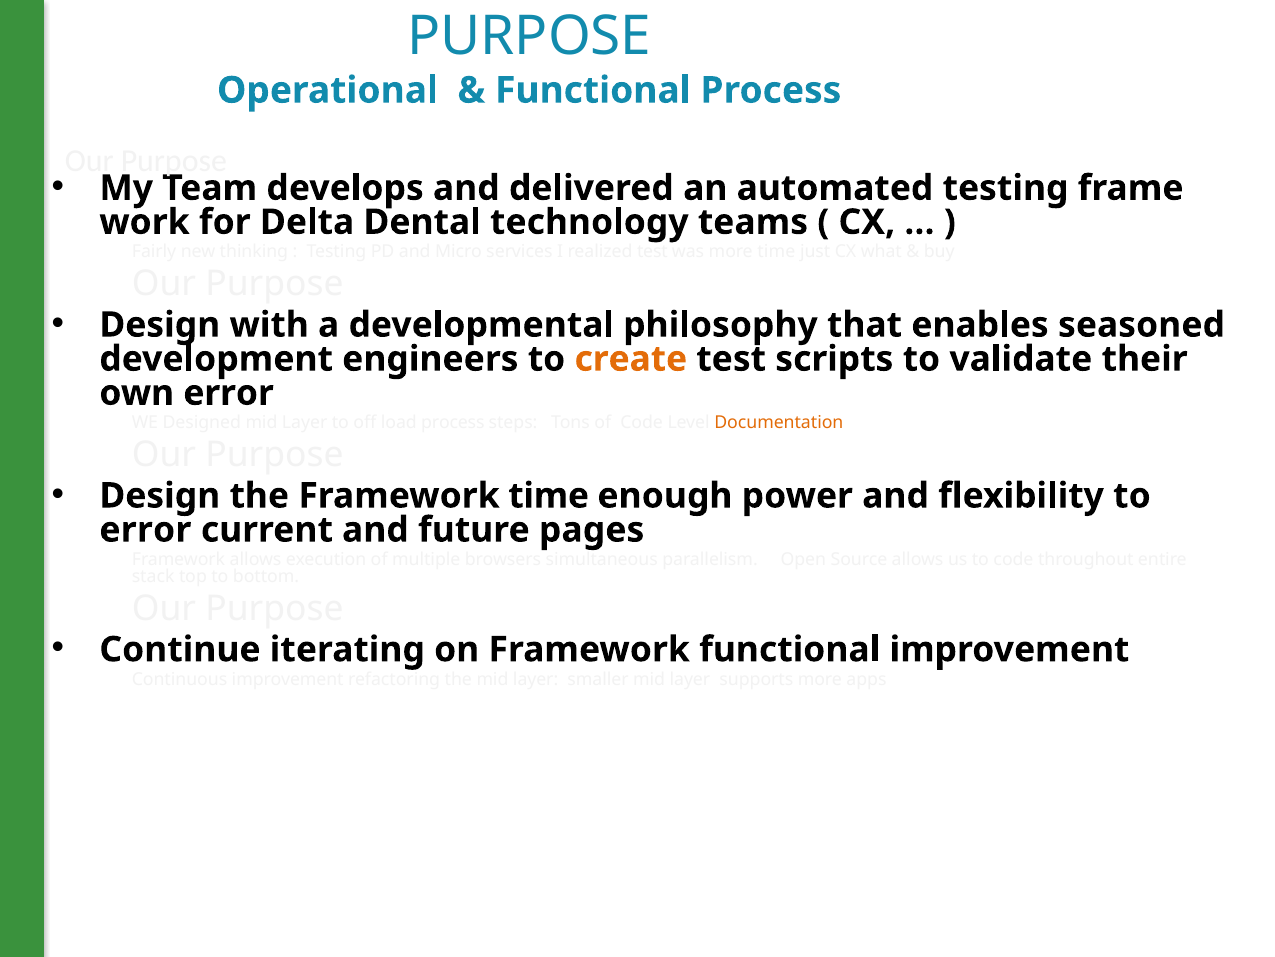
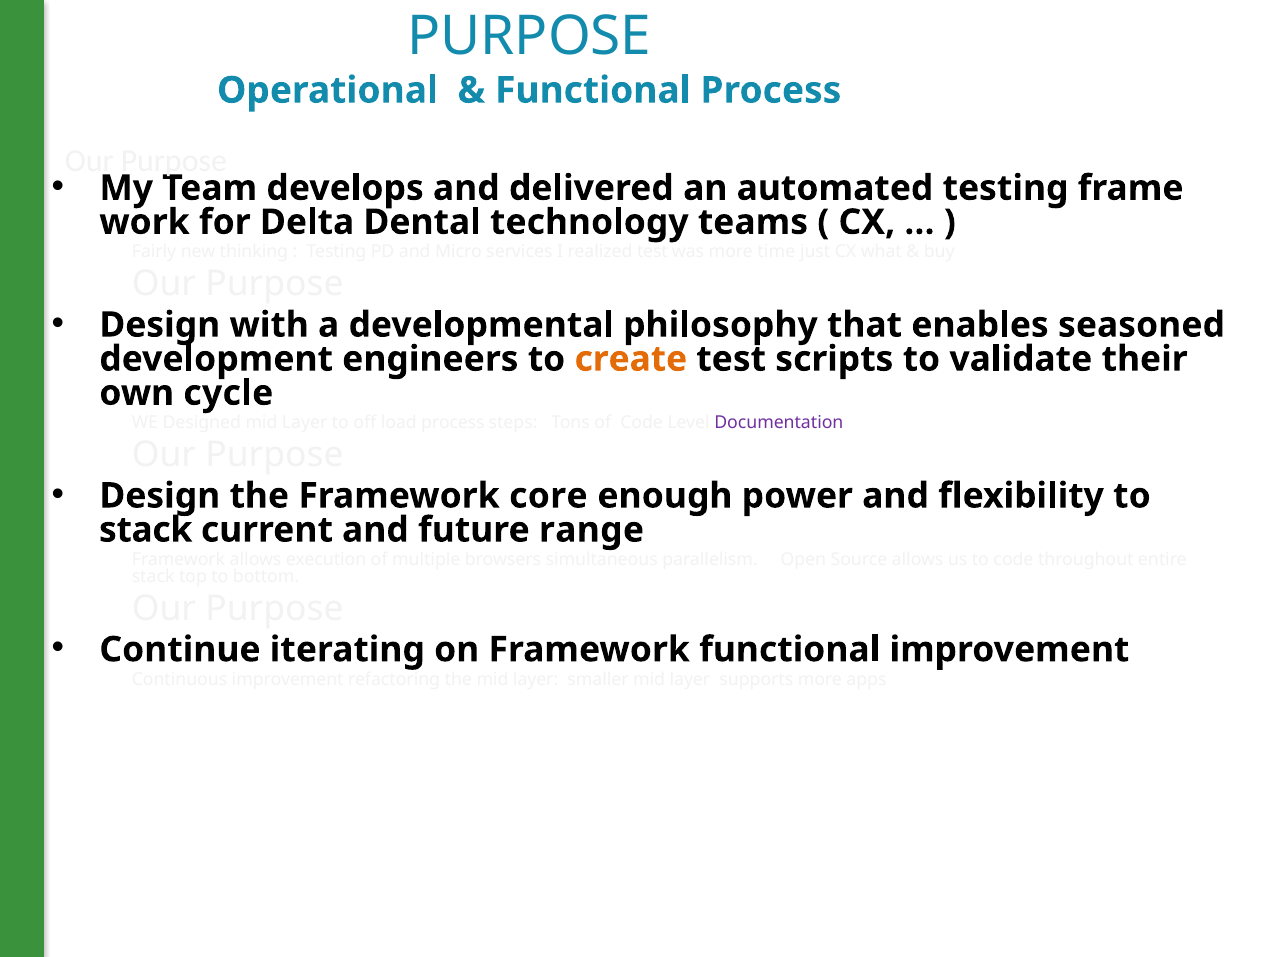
own error: error -> cycle
Documentation colour: orange -> purple
Framework time: time -> core
error at (145, 529): error -> stack
pages: pages -> range
